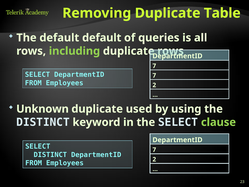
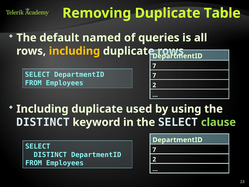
default default: default -> named
including at (74, 51) colour: light green -> yellow
Unknown at (42, 109): Unknown -> Including
